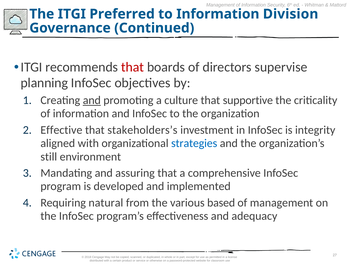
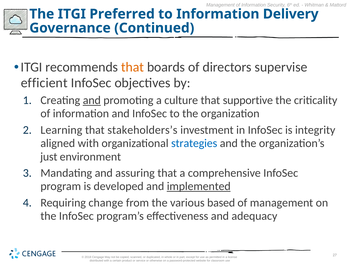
Division: Division -> Delivery
that at (133, 67) colour: red -> orange
planning: planning -> efficient
Effective: Effective -> Learning
still: still -> just
implemented underline: none -> present
natural: natural -> change
